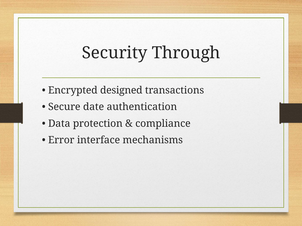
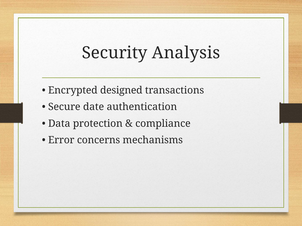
Through: Through -> Analysis
interface: interface -> concerns
